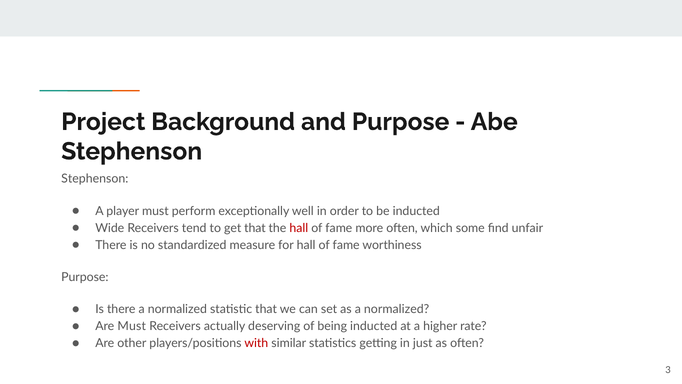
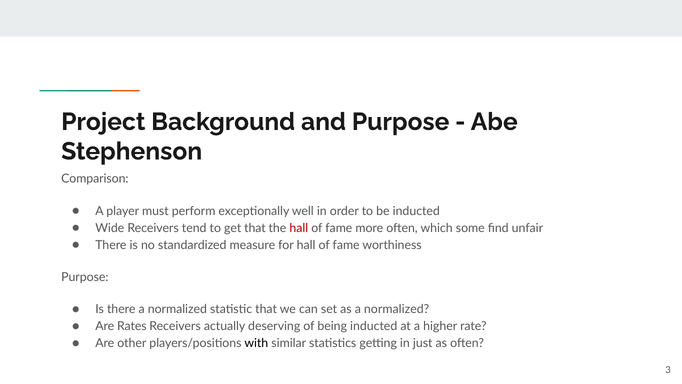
Stephenson at (95, 179): Stephenson -> Comparison
Are Must: Must -> Rates
with colour: red -> black
